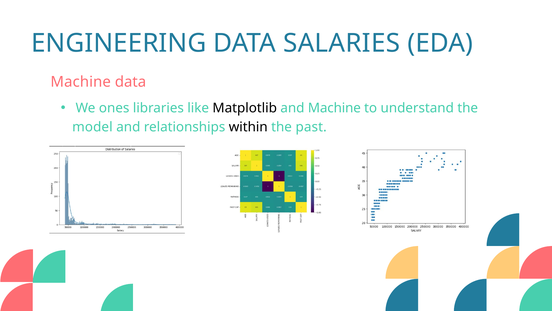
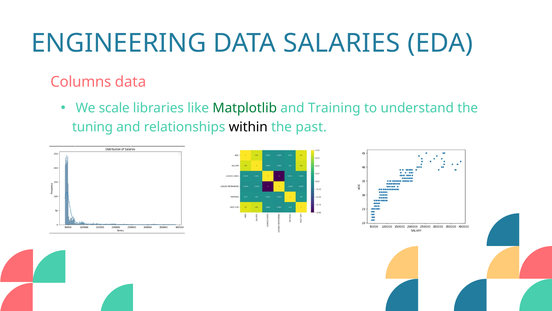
Machine at (81, 82): Machine -> Columns
ones: ones -> scale
Matplotlib colour: black -> green
and Machine: Machine -> Training
model: model -> tuning
